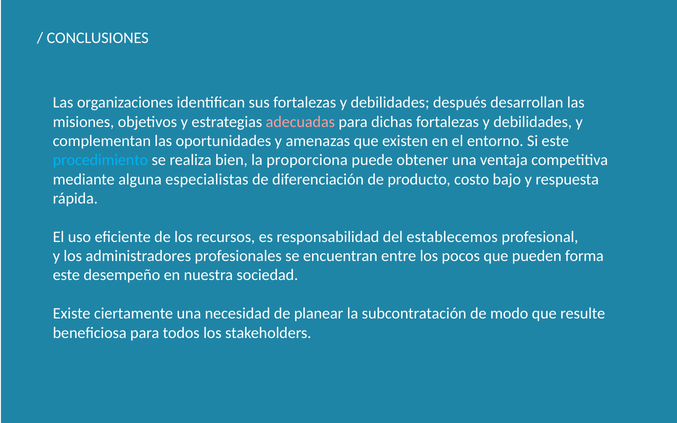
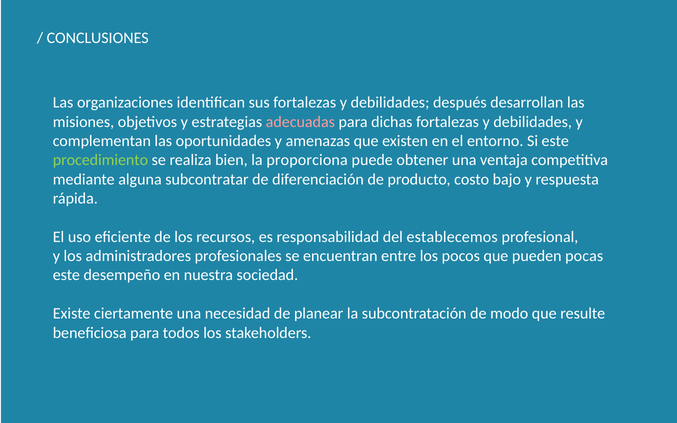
procedimiento colour: light blue -> light green
especialistas: especialistas -> subcontratar
forma: forma -> pocas
